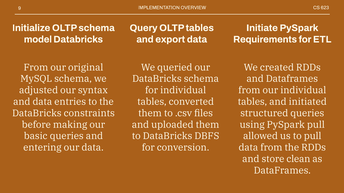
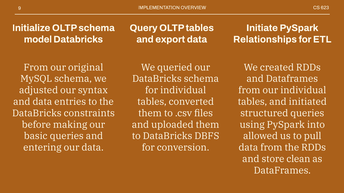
Requirements: Requirements -> Relationships
PySpark pull: pull -> into
